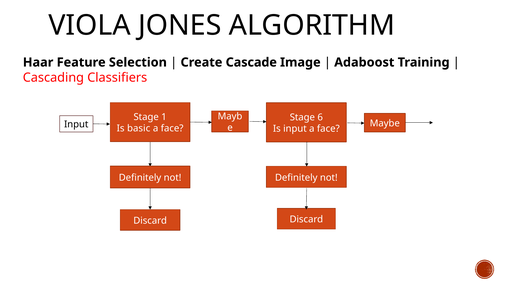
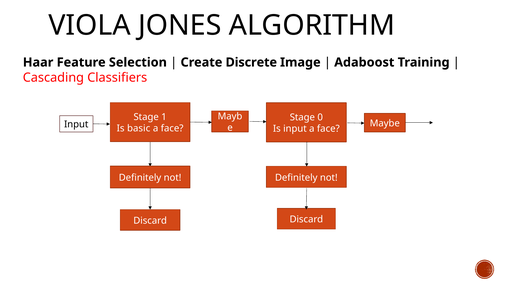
Cascade: Cascade -> Discrete
6: 6 -> 0
